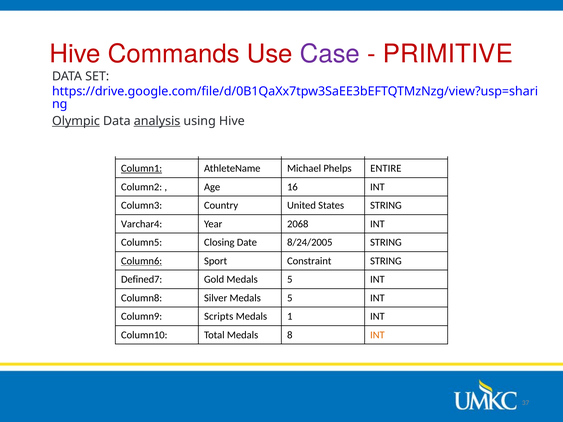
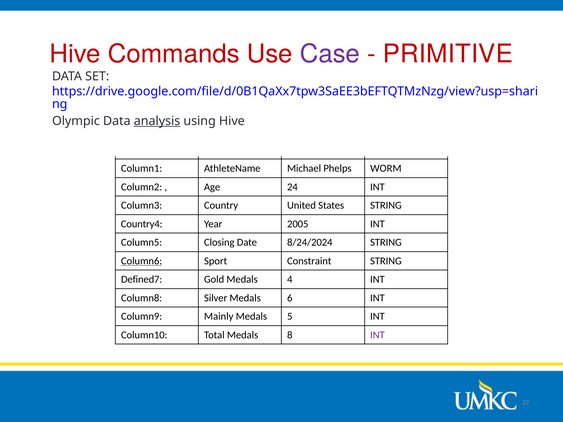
Olympic underline: present -> none
Column1 underline: present -> none
ENTIRE: ENTIRE -> WORM
16: 16 -> 24
Varchar4: Varchar4 -> Country4
2068: 2068 -> 2005
8/24/2005: 8/24/2005 -> 8/24/2024
Gold Medals 5: 5 -> 4
Silver Medals 5: 5 -> 6
Scripts: Scripts -> Mainly
1: 1 -> 5
INT at (377, 335) colour: orange -> purple
